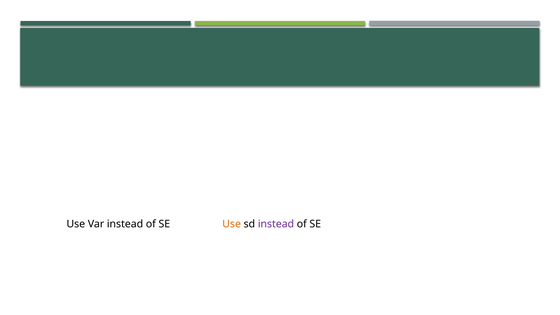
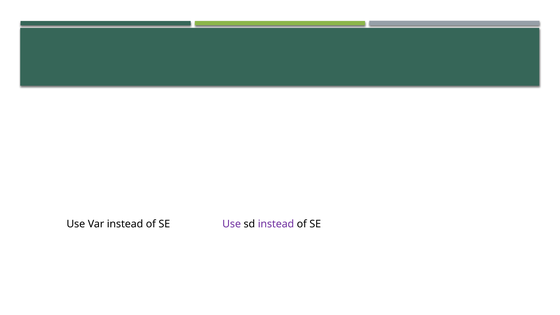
Use at (232, 224) colour: orange -> purple
